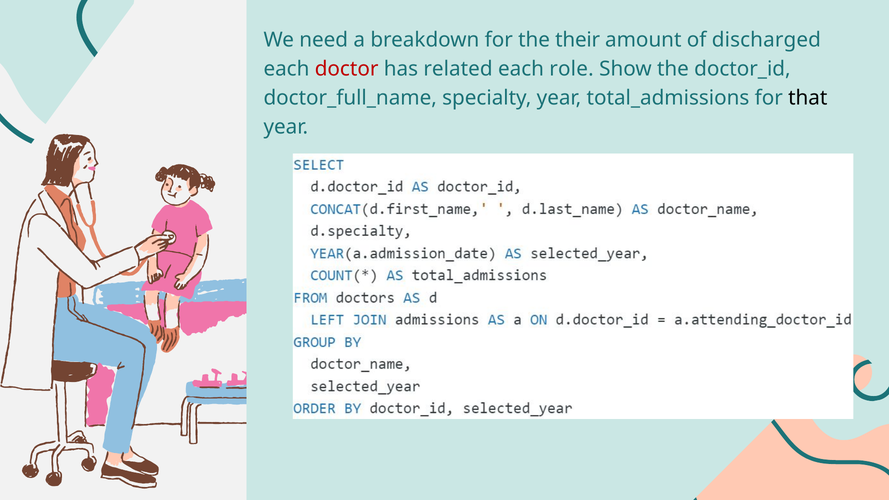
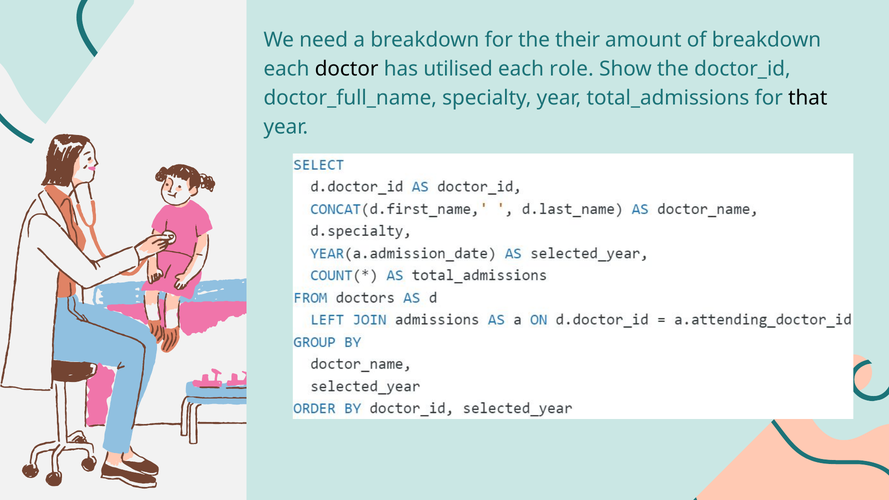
of discharged: discharged -> breakdown
doctor colour: red -> black
related: related -> utilised
